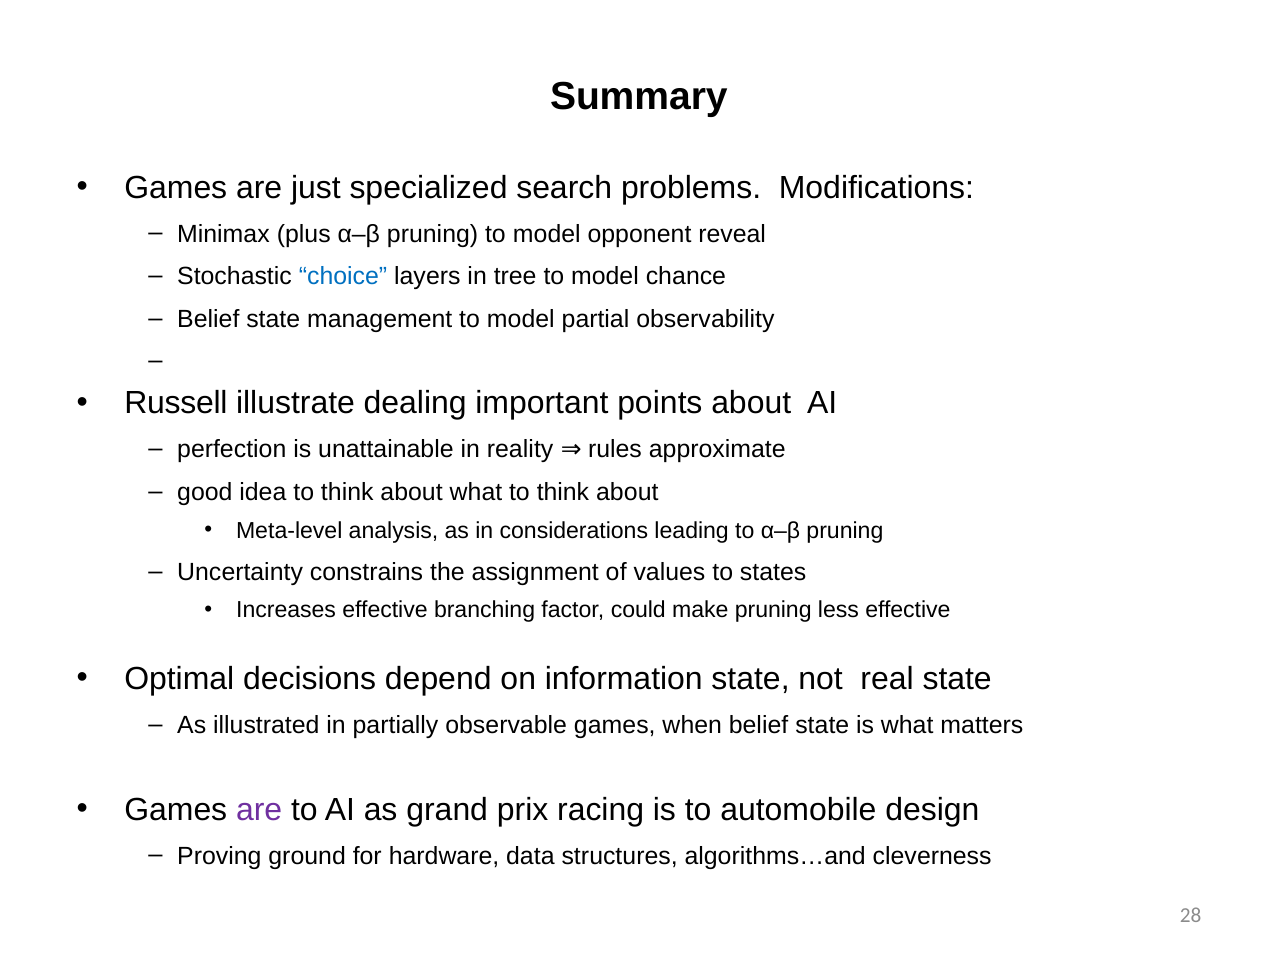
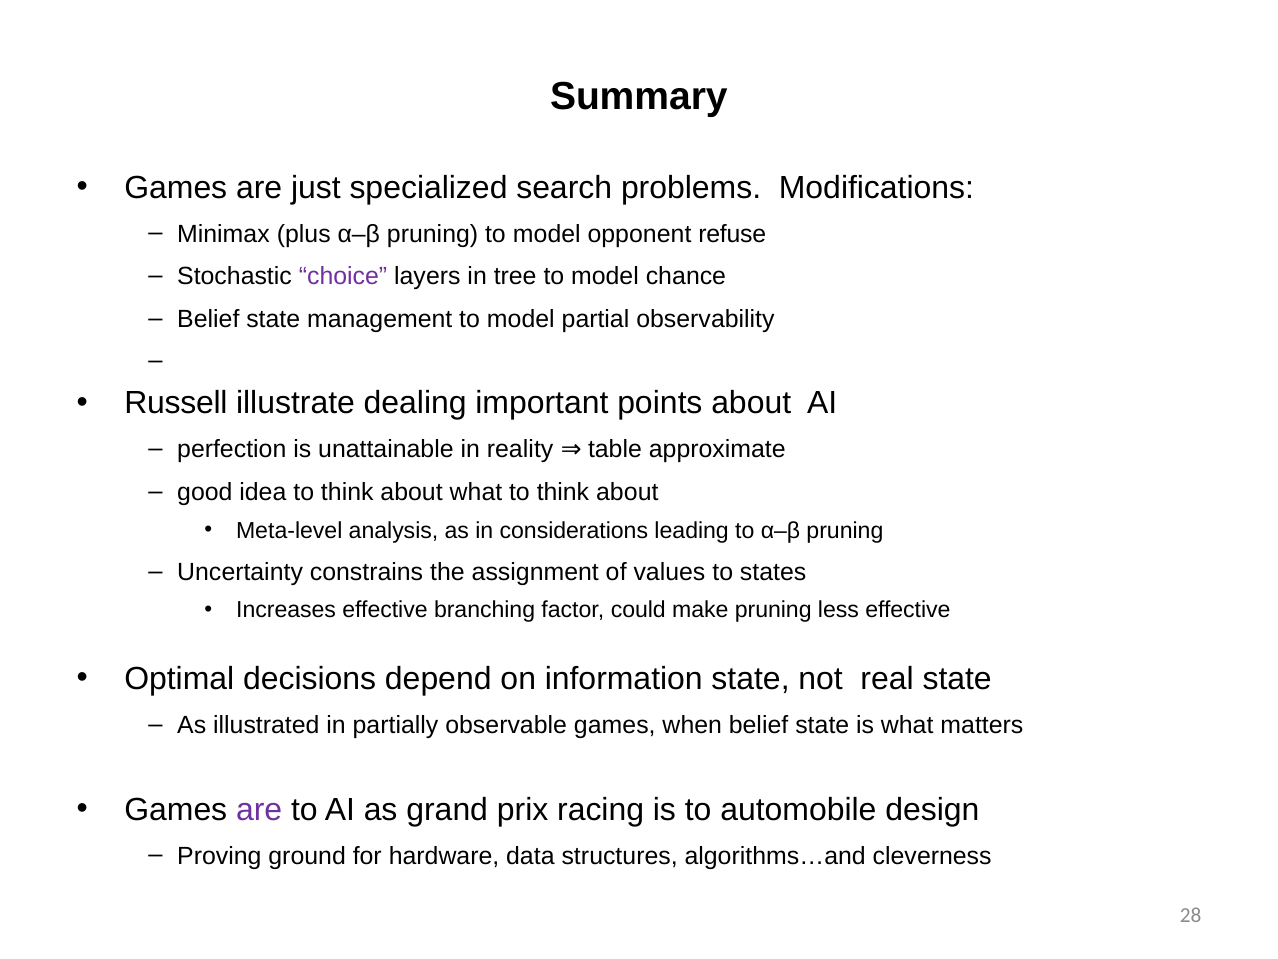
reveal: reveal -> refuse
choice colour: blue -> purple
rules: rules -> table
